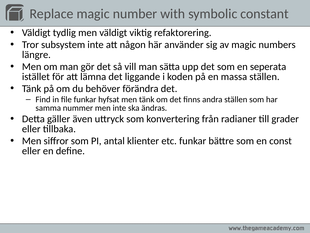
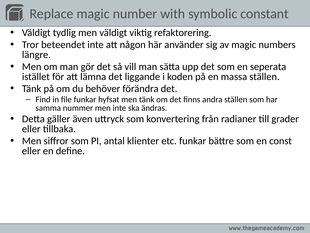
subsystem: subsystem -> beteendet
